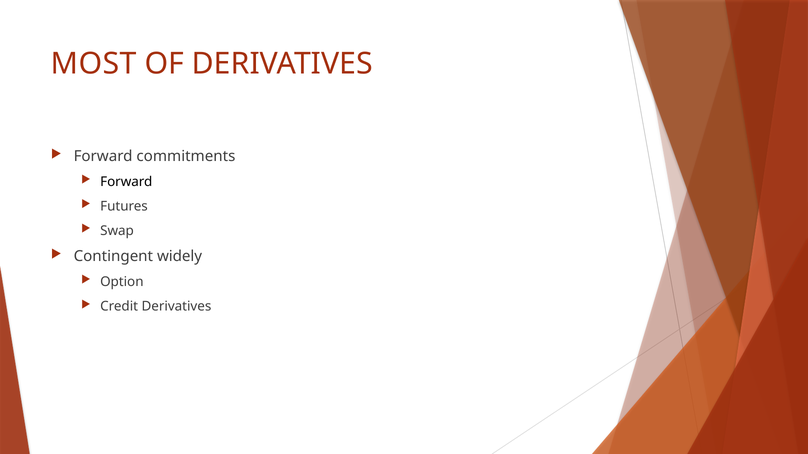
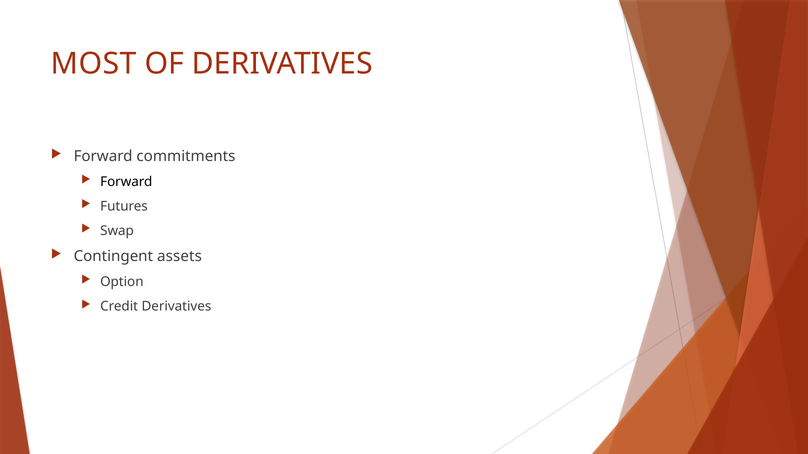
widely: widely -> assets
